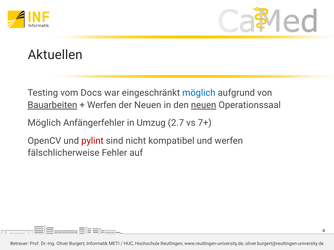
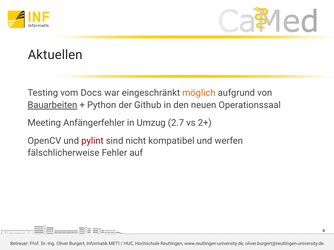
möglich at (199, 93) colour: blue -> orange
Werfen at (102, 105): Werfen -> Python
der Neuen: Neuen -> Github
neuen at (204, 105) underline: present -> none
Möglich at (44, 123): Möglich -> Meeting
7+: 7+ -> 2+
